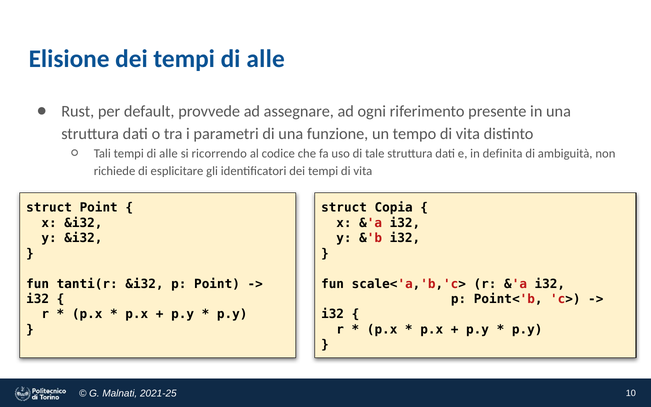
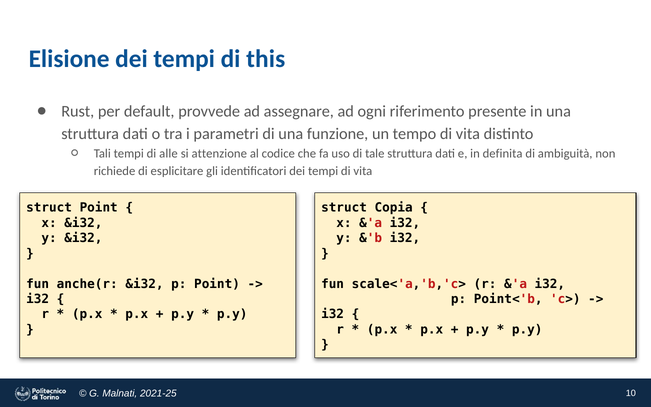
dei tempi di alle: alle -> this
ricorrendo: ricorrendo -> attenzione
tanti(r: tanti(r -> anche(r
